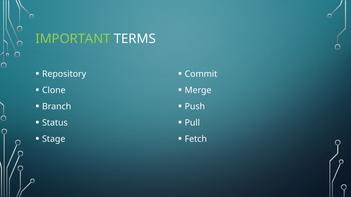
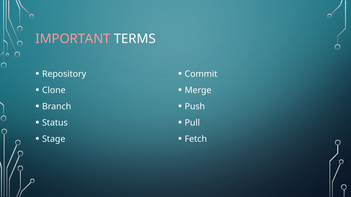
IMPORTANT colour: light green -> pink
